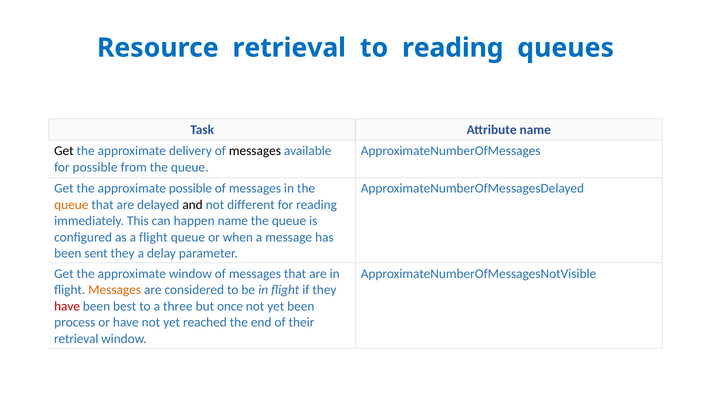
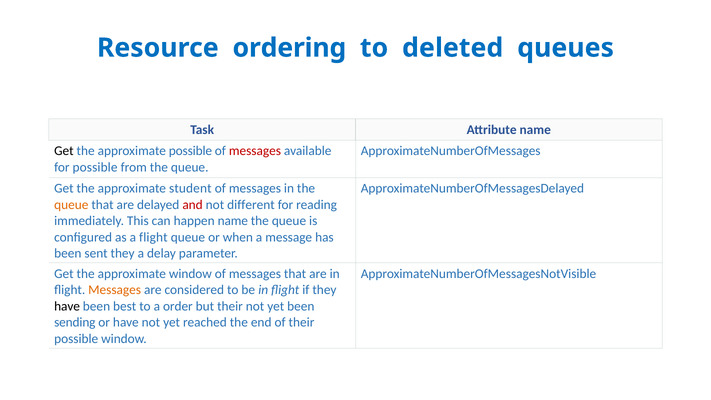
Resource retrieval: retrieval -> ordering
to reading: reading -> deleted
approximate delivery: delivery -> possible
messages at (255, 151) colour: black -> red
approximate possible: possible -> student
and colour: black -> red
have at (67, 306) colour: red -> black
three: three -> order
but once: once -> their
process: process -> sending
retrieval at (76, 339): retrieval -> possible
